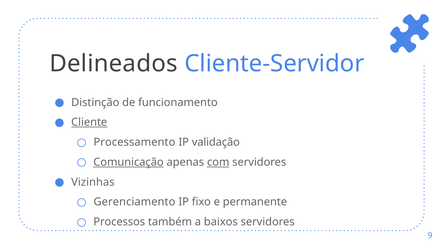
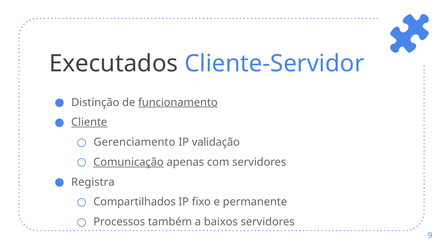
Delineados: Delineados -> Executados
funcionamento underline: none -> present
Processamento: Processamento -> Gerenciamento
com underline: present -> none
Vizinhas: Vizinhas -> Registra
Gerenciamento: Gerenciamento -> Compartilhados
